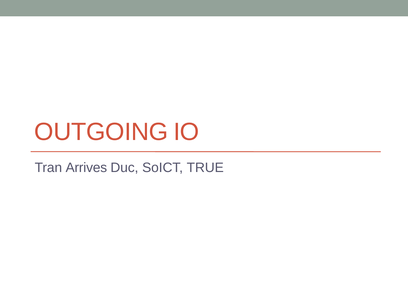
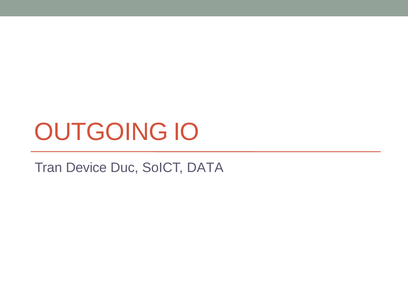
Arrives: Arrives -> Device
TRUE: TRUE -> DATA
